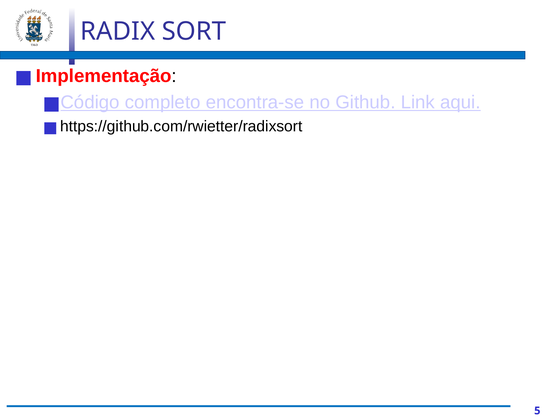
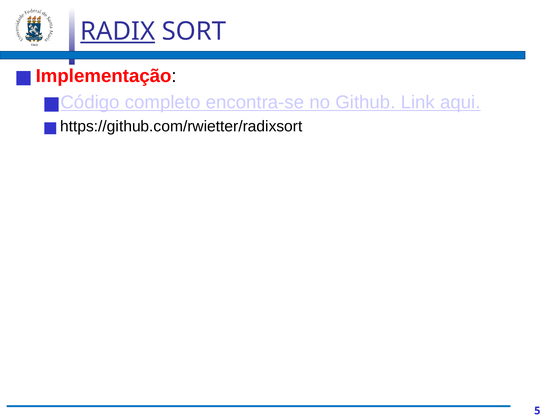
RADIX underline: none -> present
